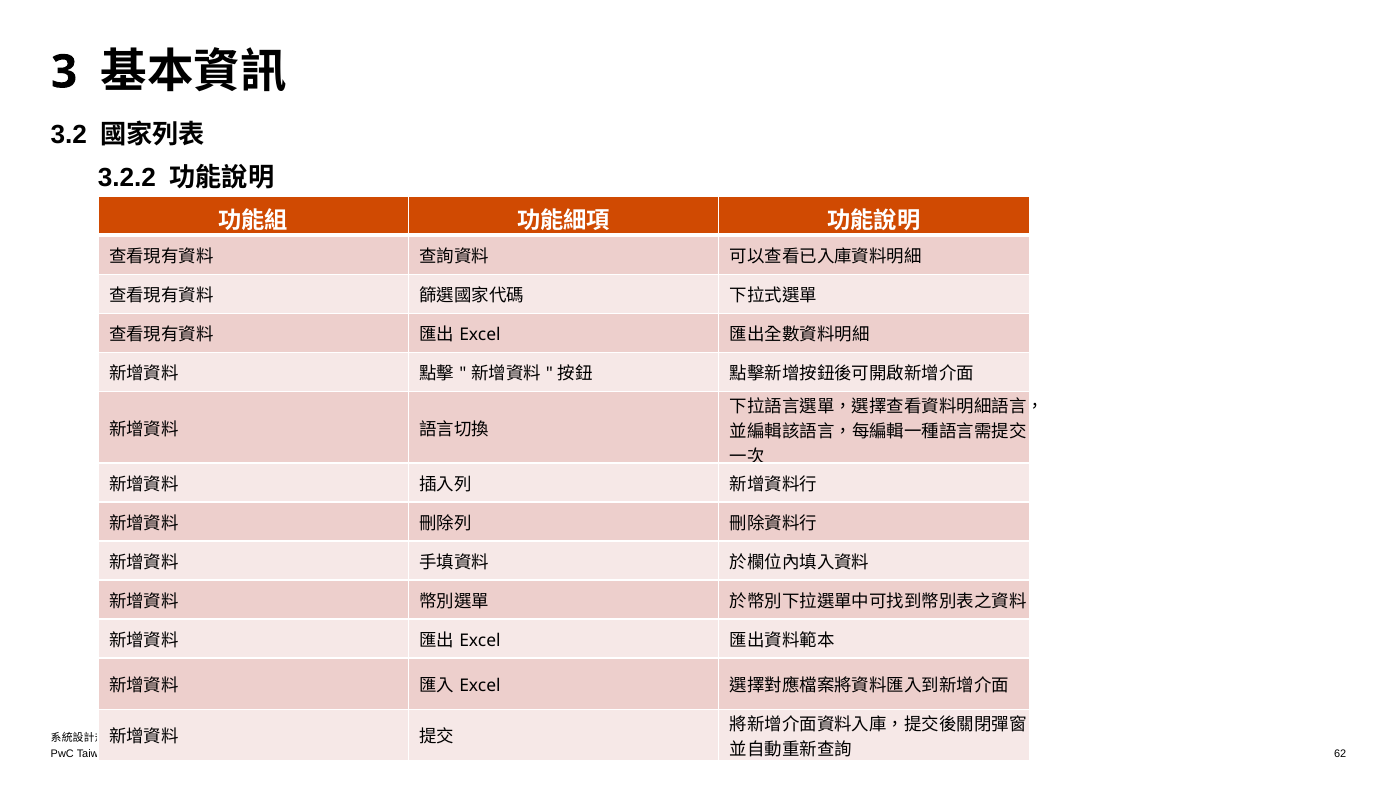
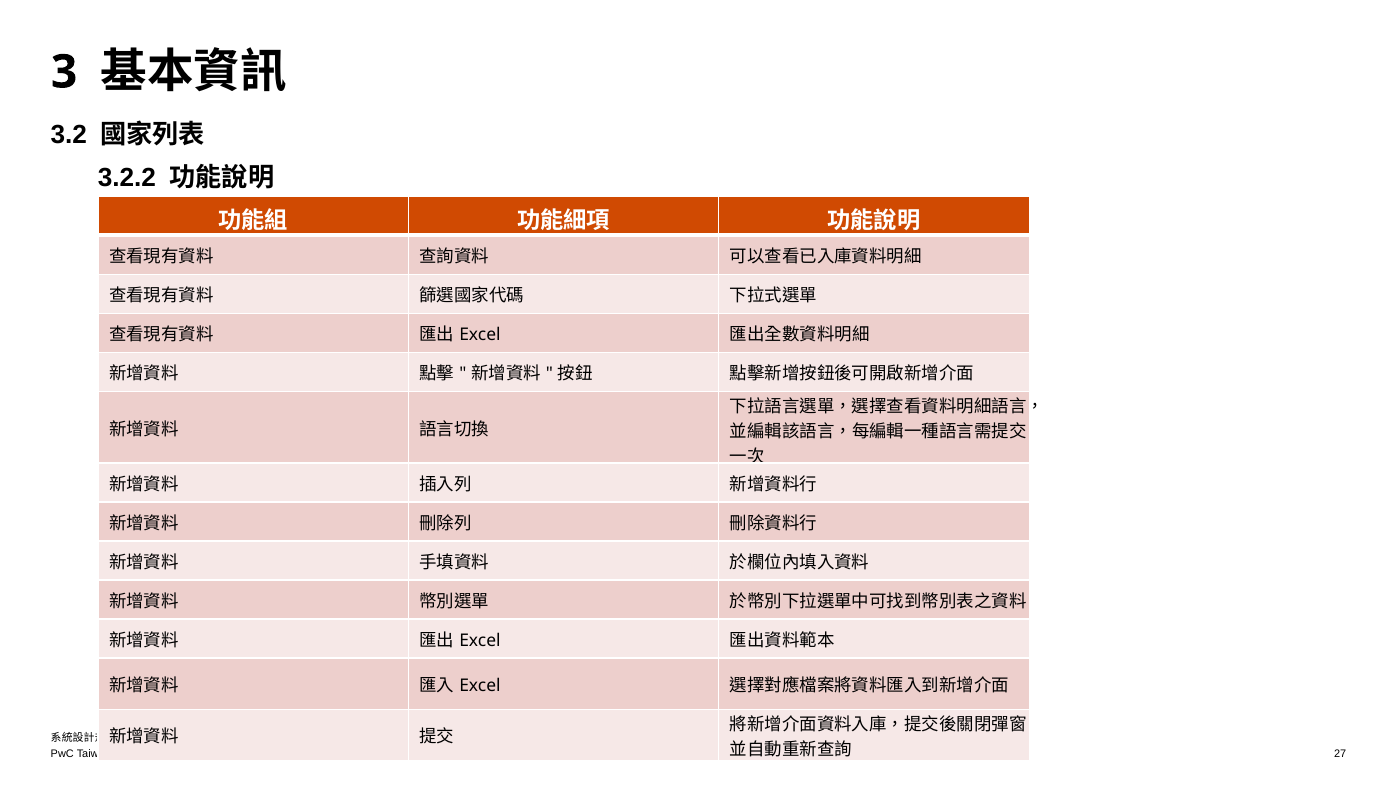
62: 62 -> 27
